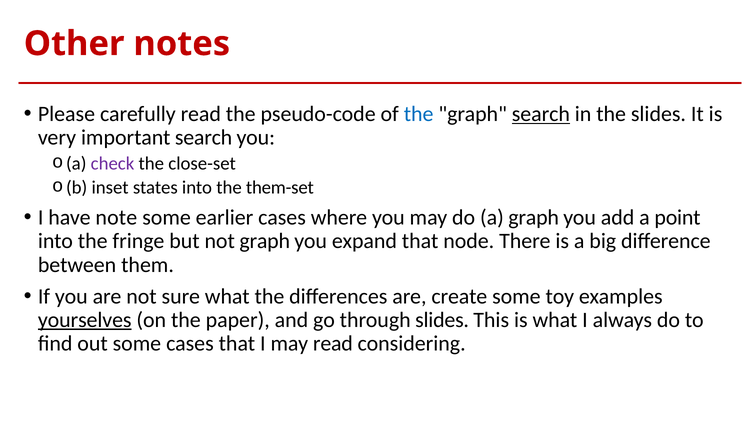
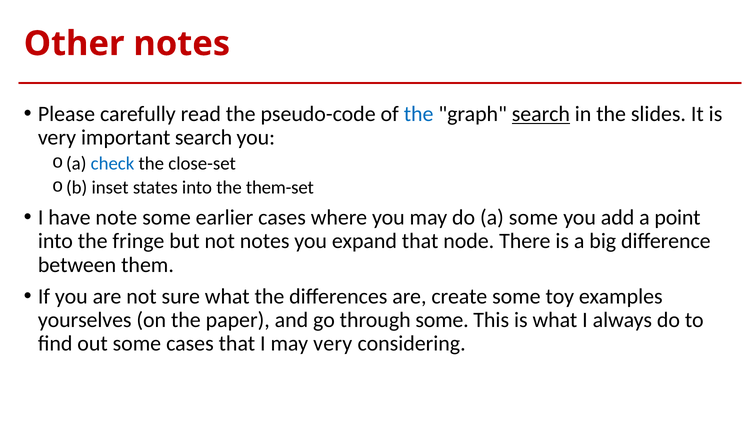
check colour: purple -> blue
a graph: graph -> some
not graph: graph -> notes
yourselves underline: present -> none
through slides: slides -> some
may read: read -> very
